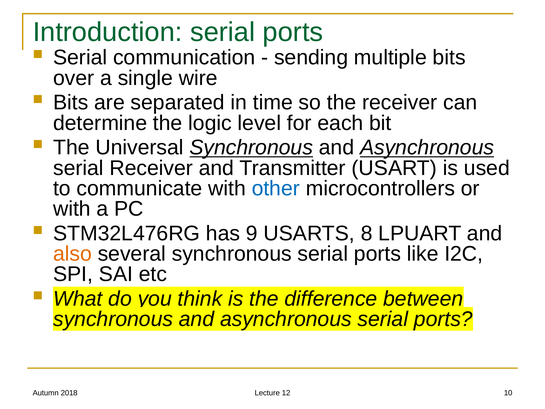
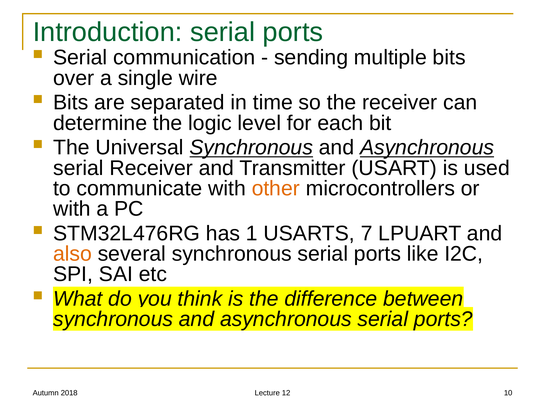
other colour: blue -> orange
9: 9 -> 1
8: 8 -> 7
